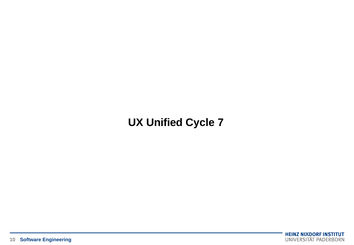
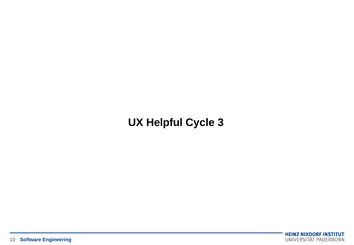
Uniﬁed: Uniﬁed -> Helpful
7: 7 -> 3
